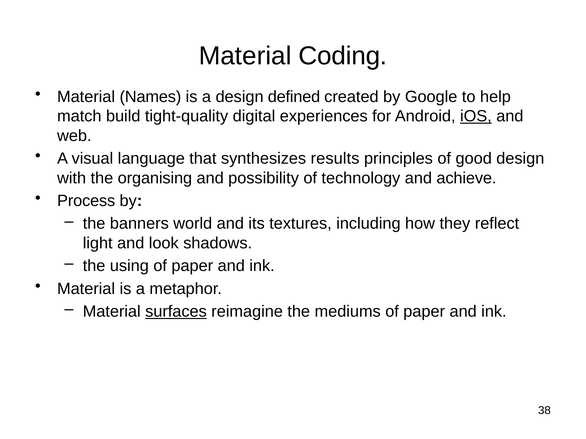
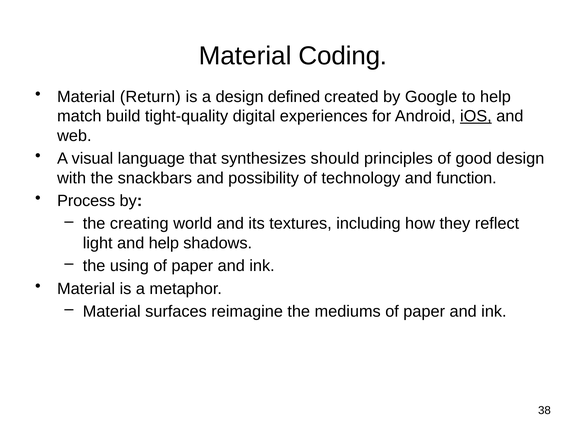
Names: Names -> Return
results: results -> should
organising: organising -> snackbars
achieve: achieve -> function
banners: banners -> creating
and look: look -> help
surfaces underline: present -> none
